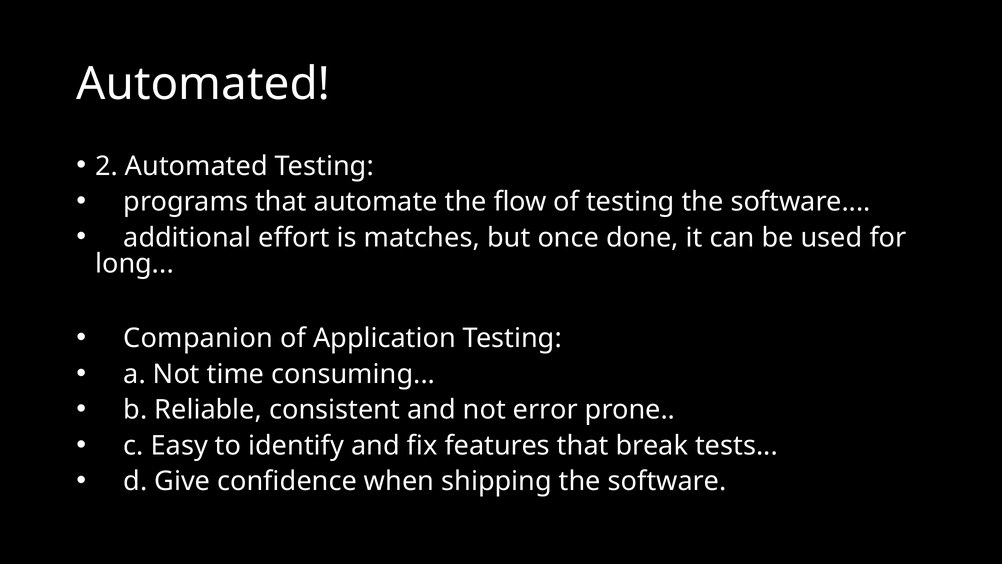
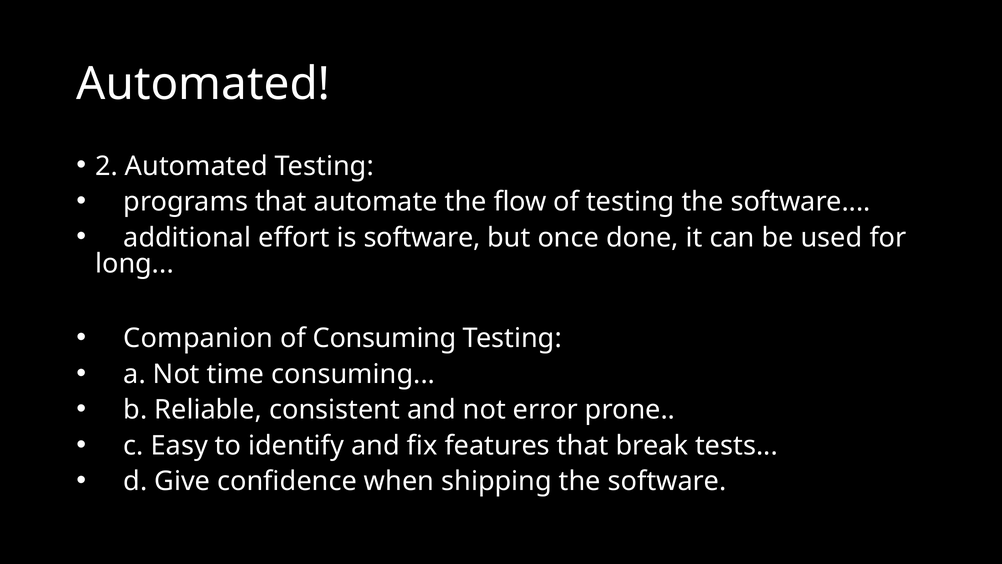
is matches: matches -> software
of Application: Application -> Consuming
